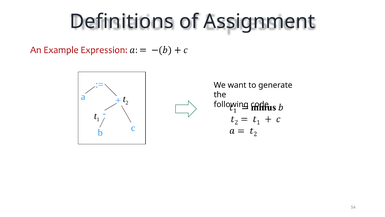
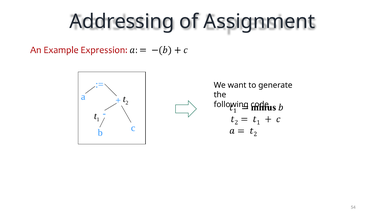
Definitions: Definitions -> Addressing
